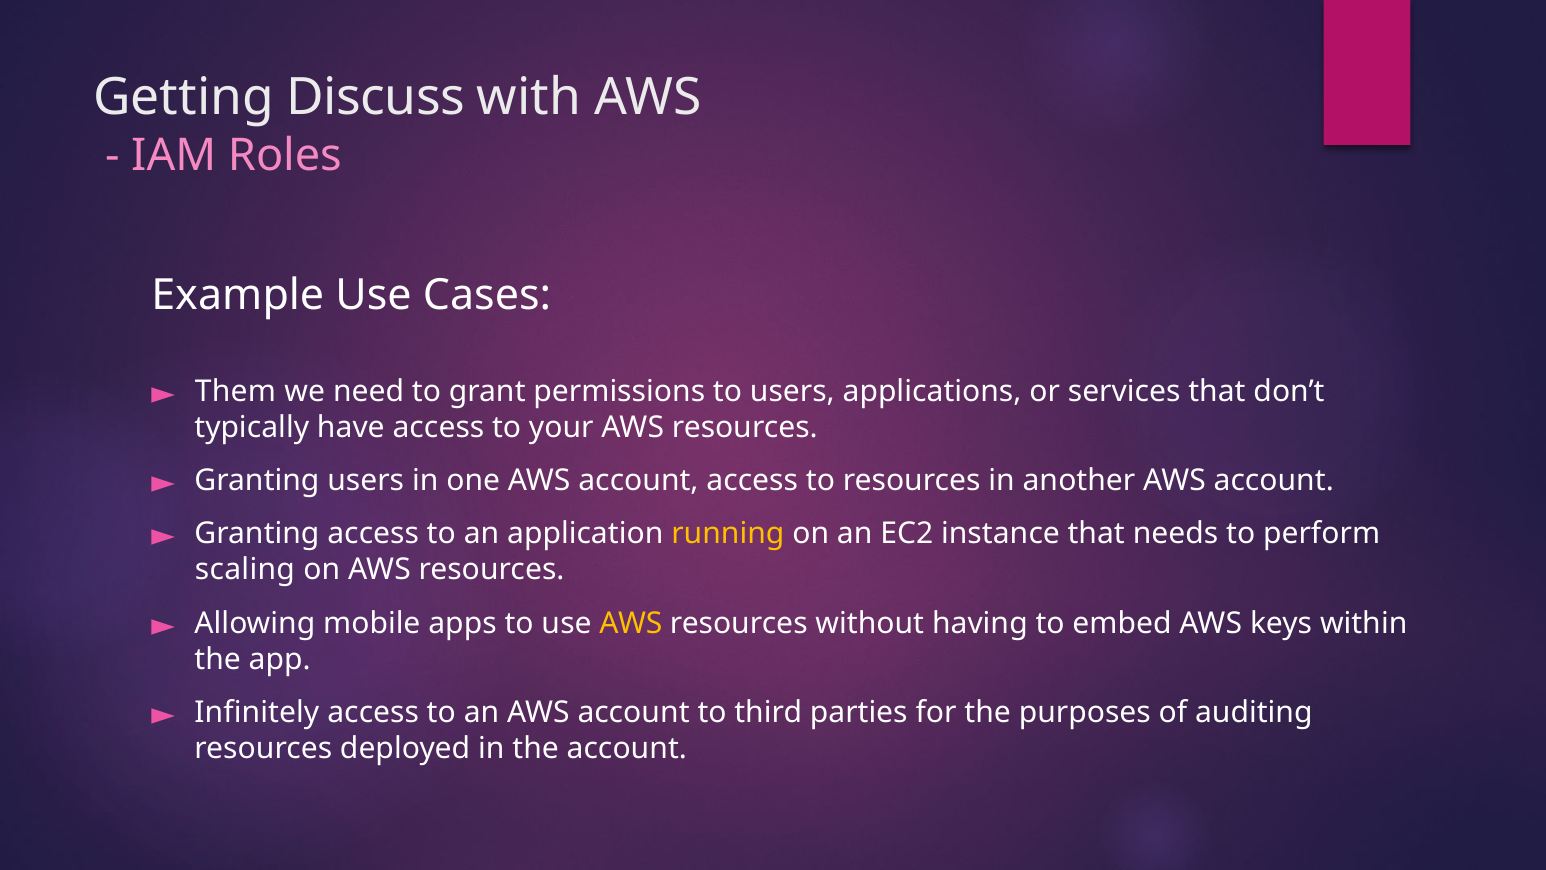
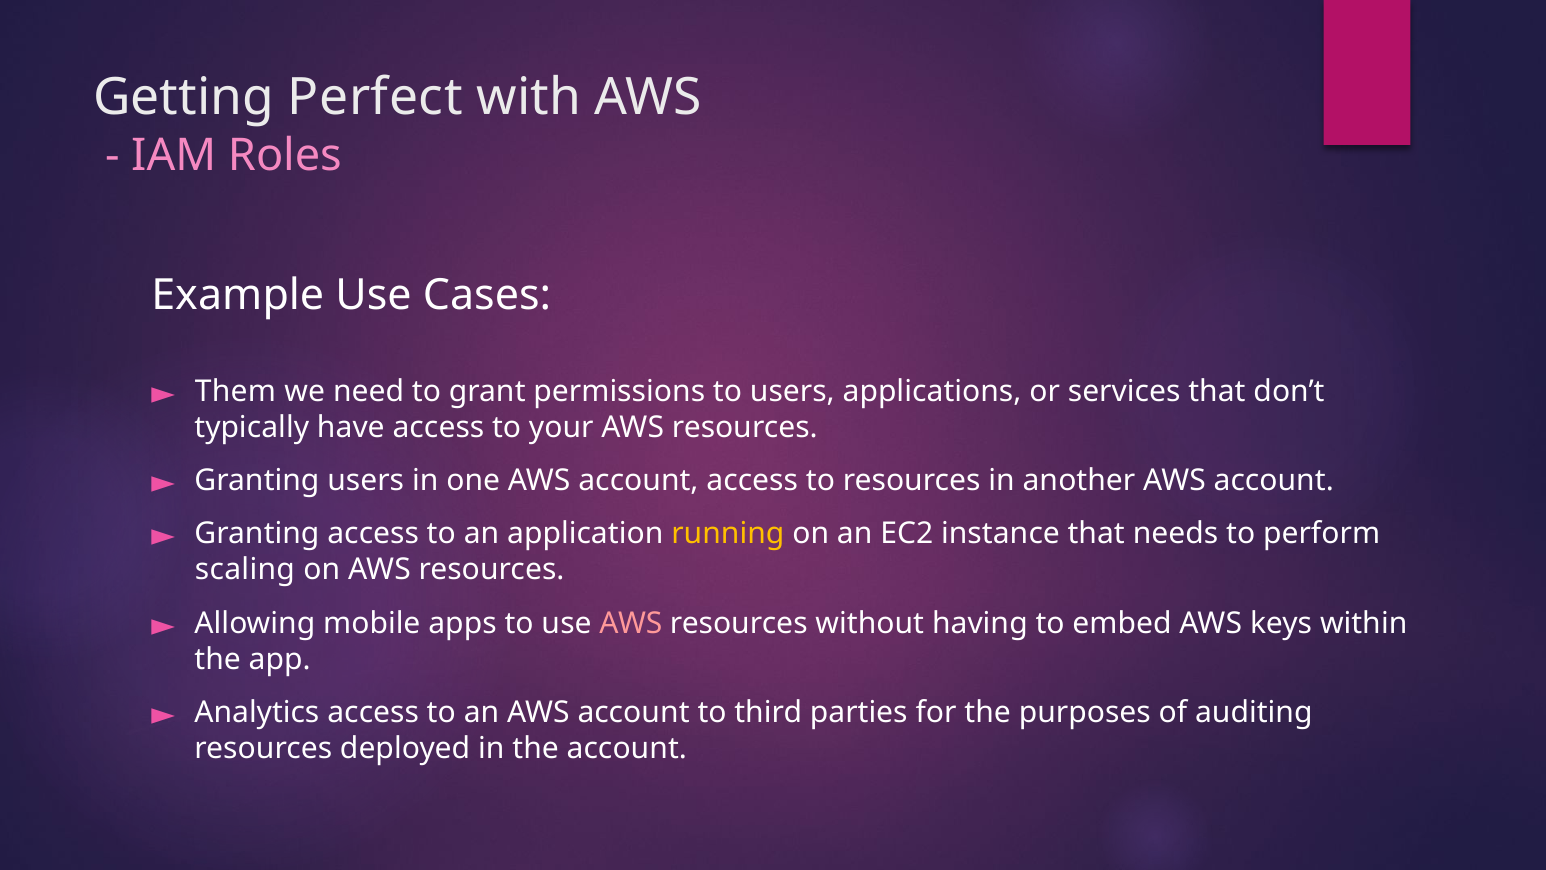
Discuss: Discuss -> Perfect
AWS at (631, 623) colour: yellow -> pink
Infinitely: Infinitely -> Analytics
